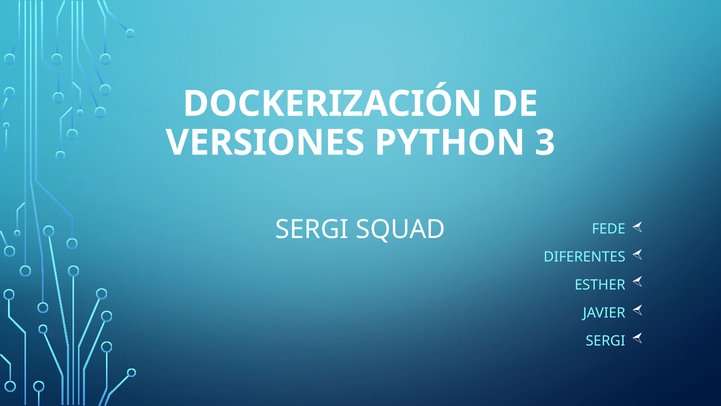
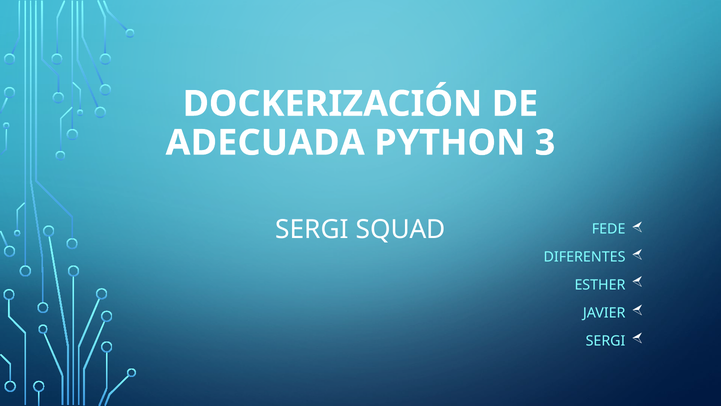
VERSIONES: VERSIONES -> ADECUADA
